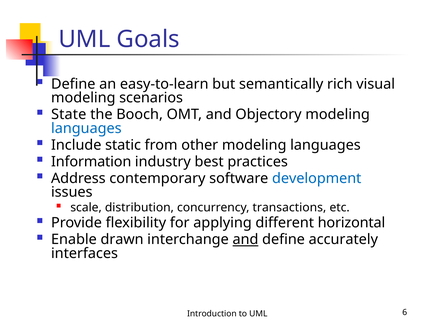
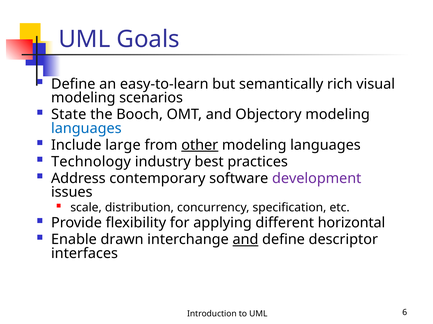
static: static -> large
other underline: none -> present
Information: Information -> Technology
development colour: blue -> purple
transactions: transactions -> specification
accurately: accurately -> descriptor
